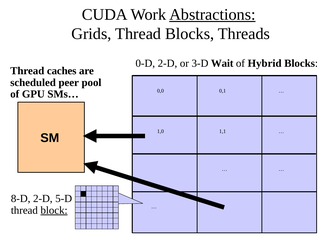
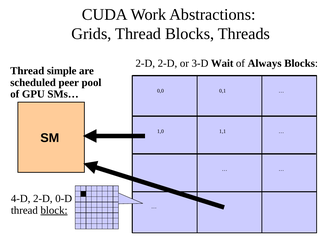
Abstractions underline: present -> none
0-D at (145, 63): 0-D -> 2-D
Hybrid: Hybrid -> Always
caches: caches -> simple
8-D: 8-D -> 4-D
5-D: 5-D -> 0-D
